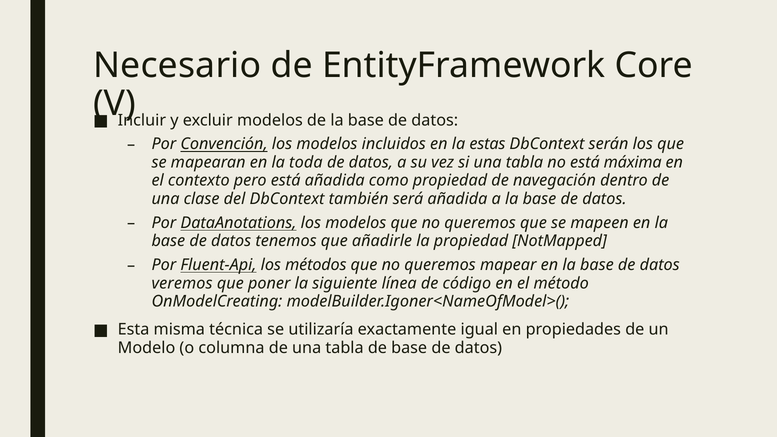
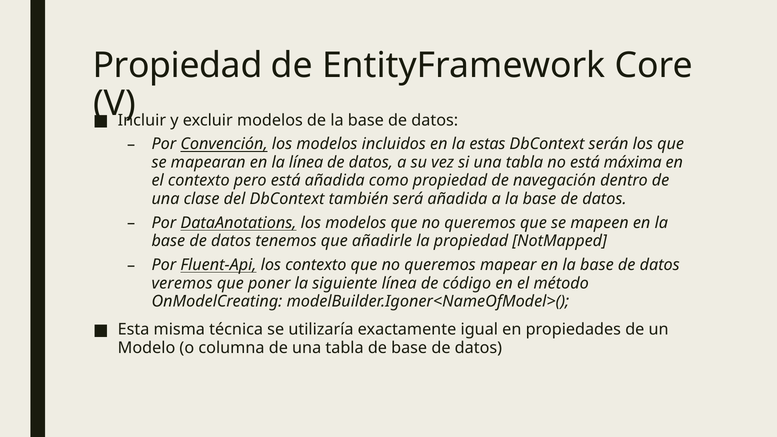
Necesario at (177, 65): Necesario -> Propiedad
la toda: toda -> línea
los métodos: métodos -> contexto
